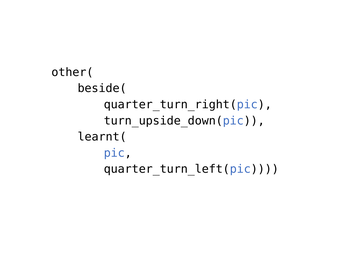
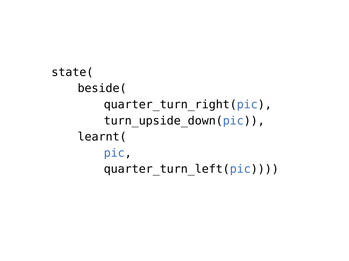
other(: other( -> state(
